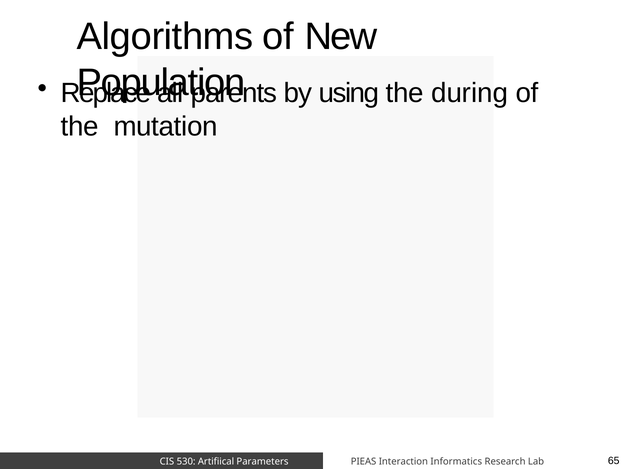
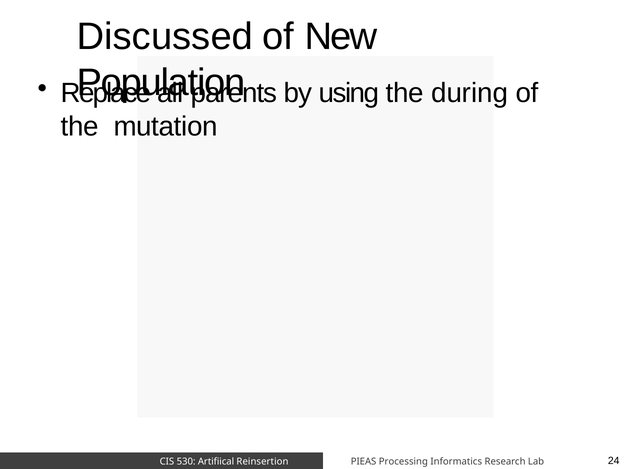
Algorithms: Algorithms -> Discussed
Parameters: Parameters -> Reinsertion
Interaction: Interaction -> Processing
65: 65 -> 24
